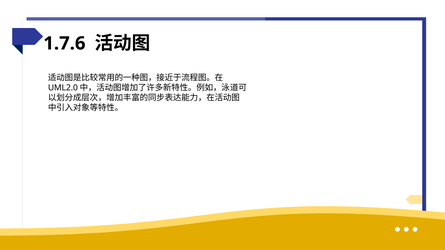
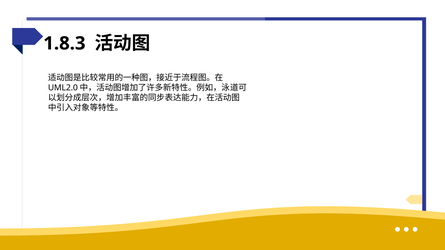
1.7.6: 1.7.6 -> 1.8.3
